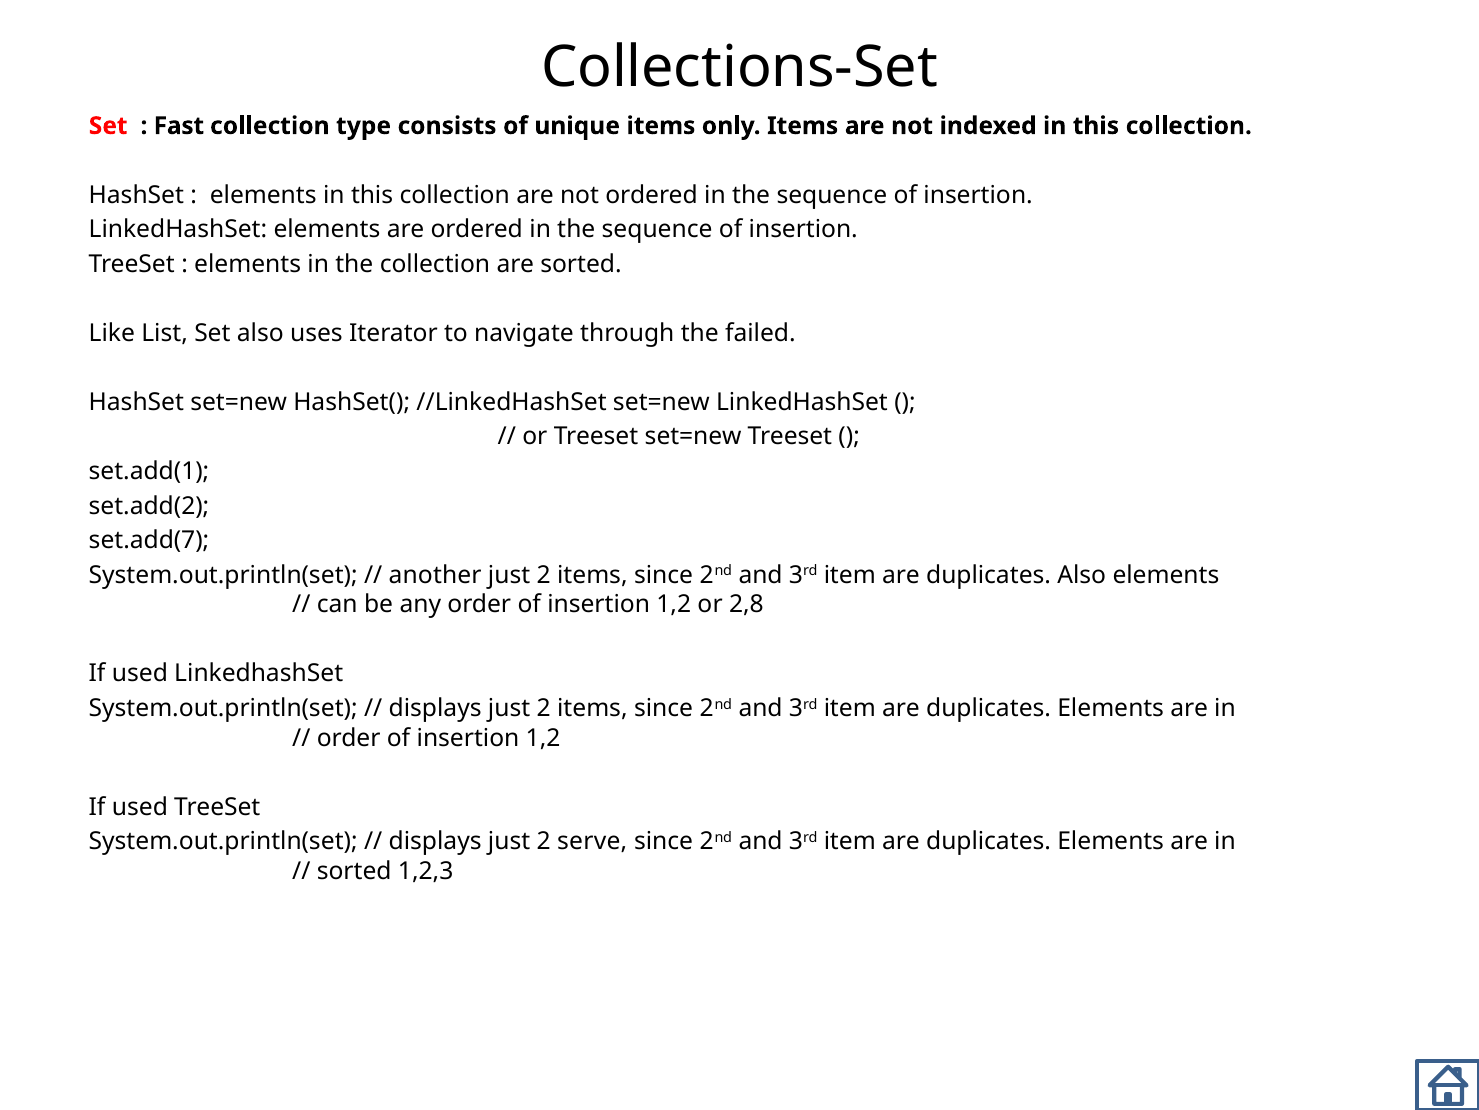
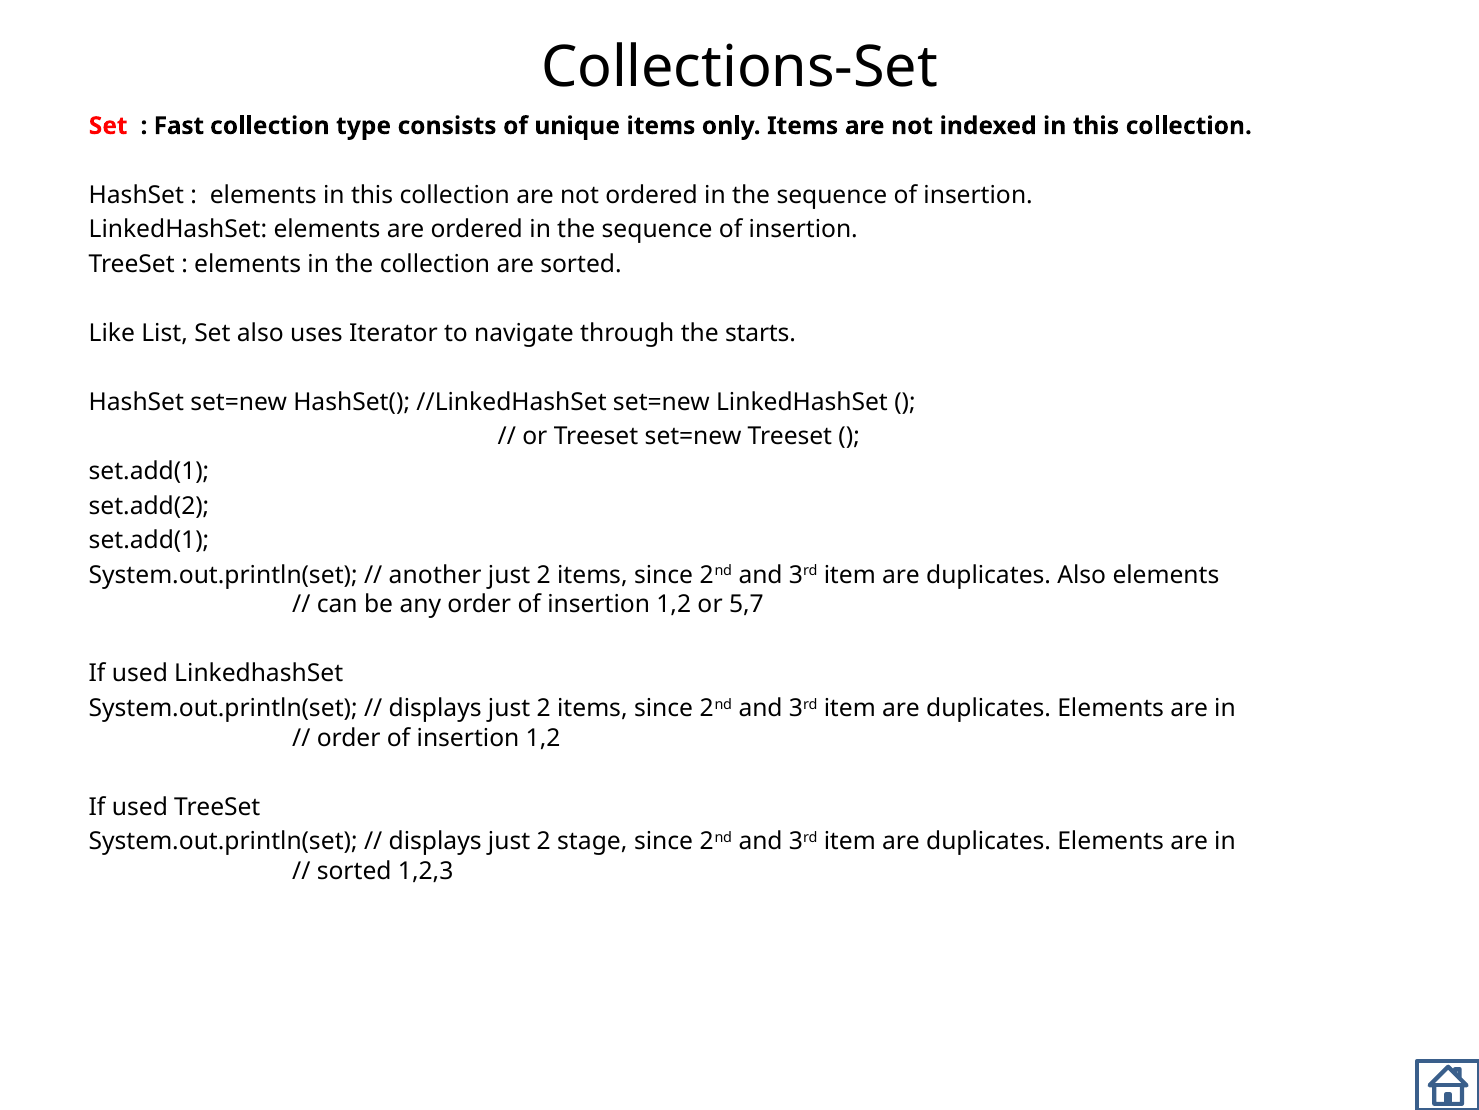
failed: failed -> starts
set.add(7 at (149, 540): set.add(7 -> set.add(1
2,8: 2,8 -> 5,7
serve: serve -> stage
